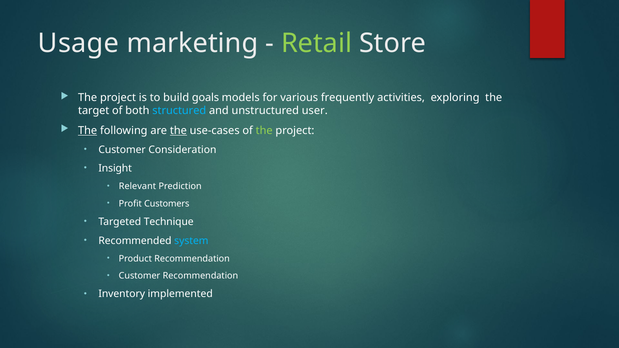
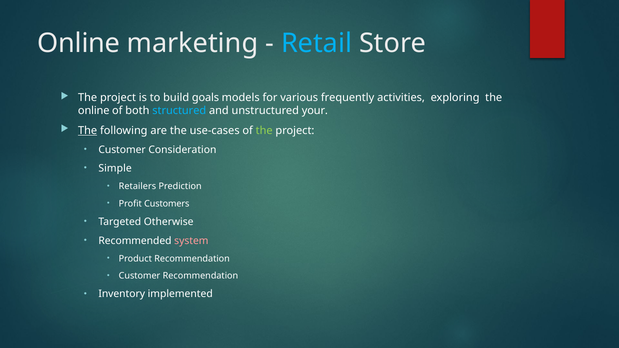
Usage at (78, 43): Usage -> Online
Retail colour: light green -> light blue
target at (94, 111): target -> online
user: user -> your
the at (178, 131) underline: present -> none
Insight: Insight -> Simple
Relevant: Relevant -> Retailers
Technique: Technique -> Otherwise
system colour: light blue -> pink
